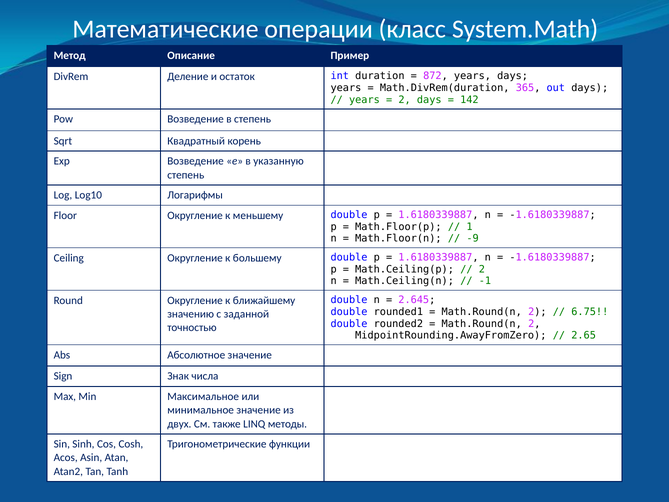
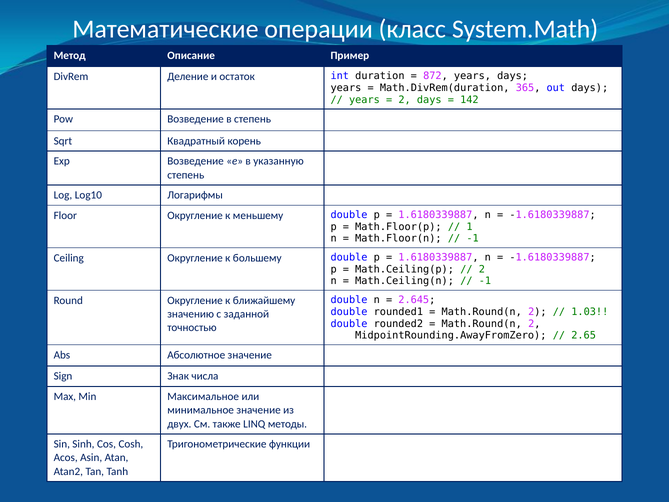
-9 at (473, 238): -9 -> -1
6.75: 6.75 -> 1.03
